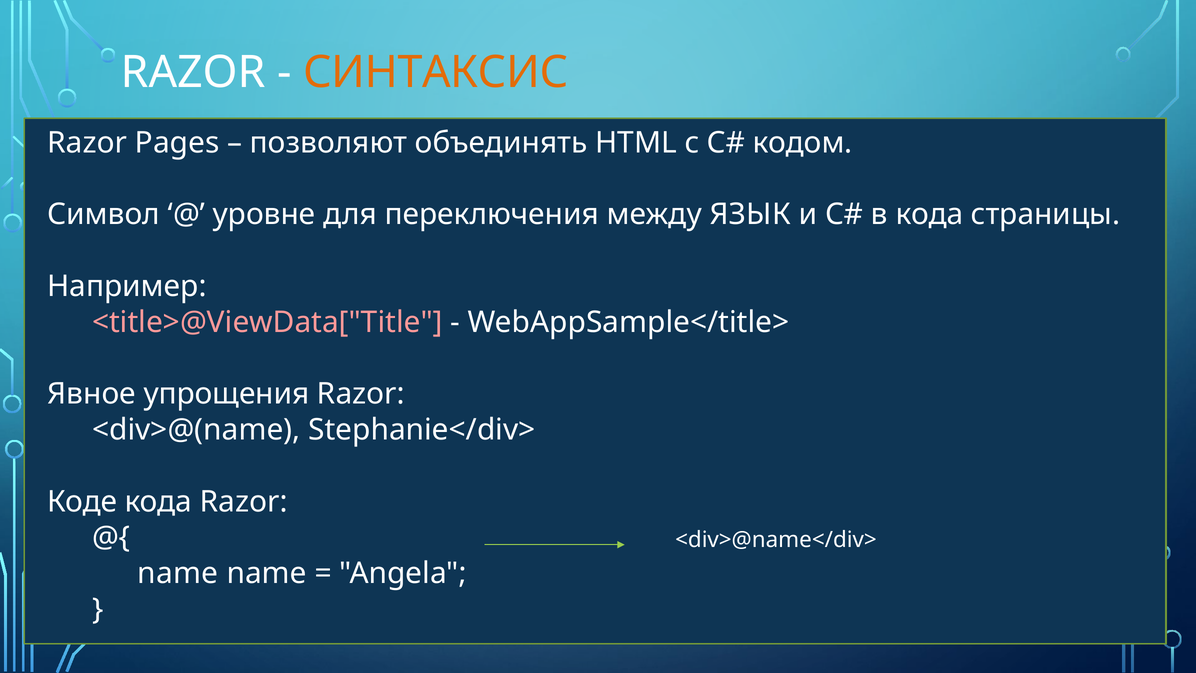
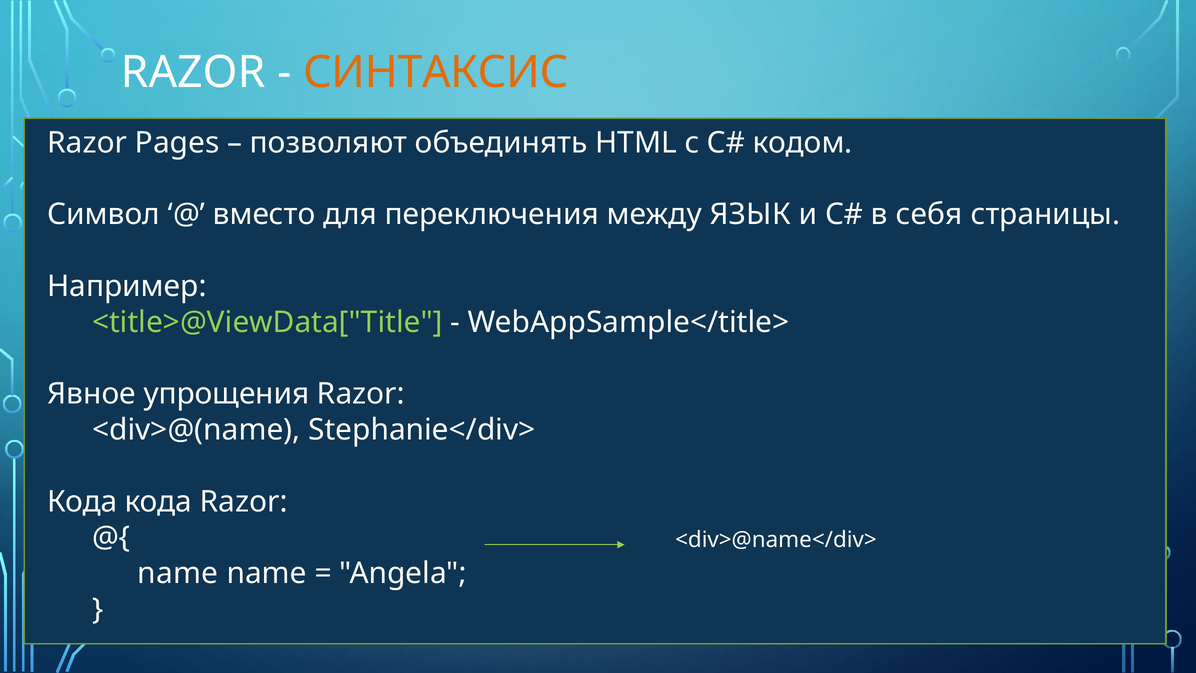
уровне: уровне -> вместо
в кода: кода -> себя
<title>@ViewData["Title colour: pink -> light green
Коде at (82, 502): Коде -> Кода
